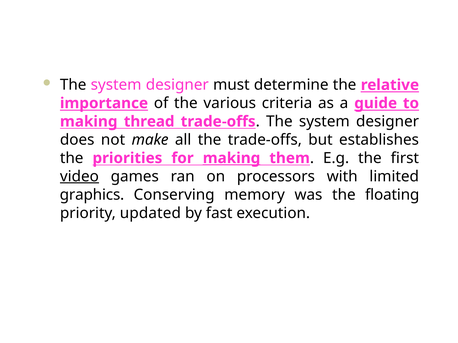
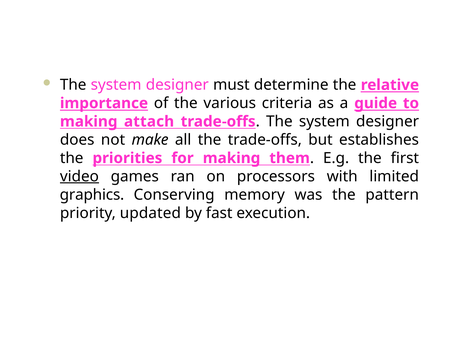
thread: thread -> attach
making at (232, 158) underline: present -> none
floating: floating -> pattern
